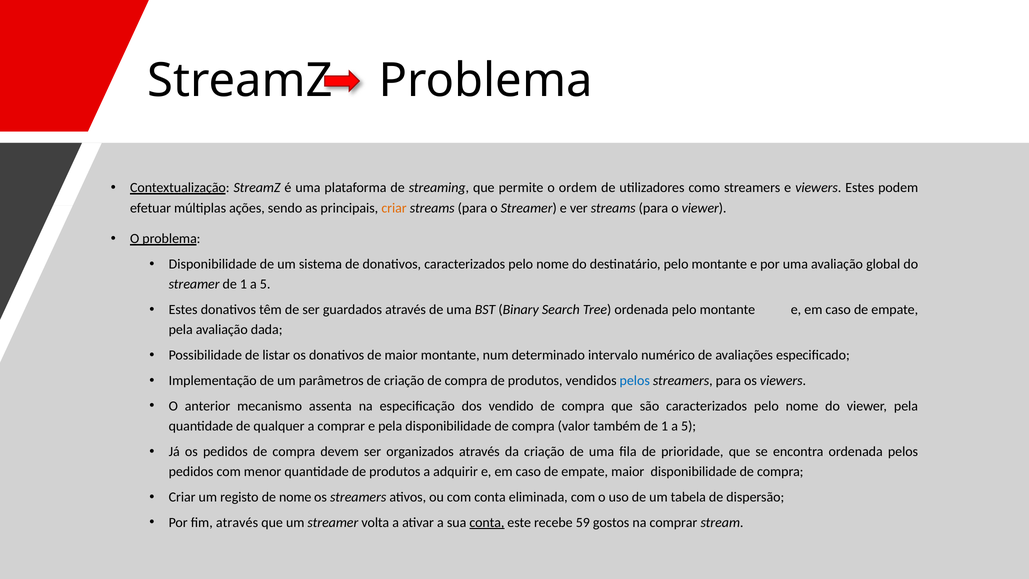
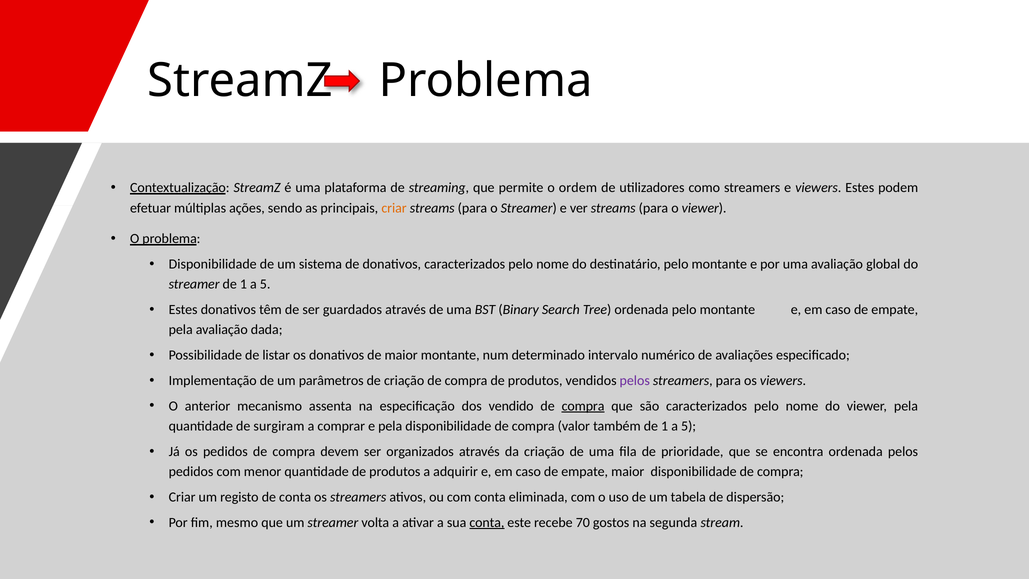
pelos at (635, 381) colour: blue -> purple
compra at (583, 406) underline: none -> present
qualquer: qualquer -> surgiram
de nome: nome -> conta
fim através: através -> mesmo
59: 59 -> 70
na comprar: comprar -> segunda
